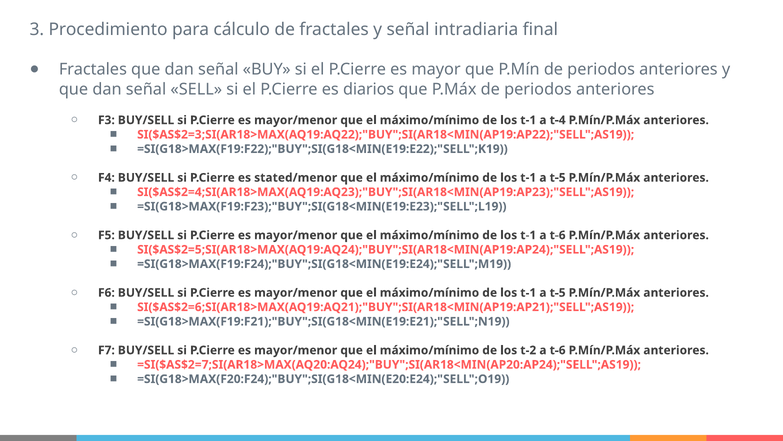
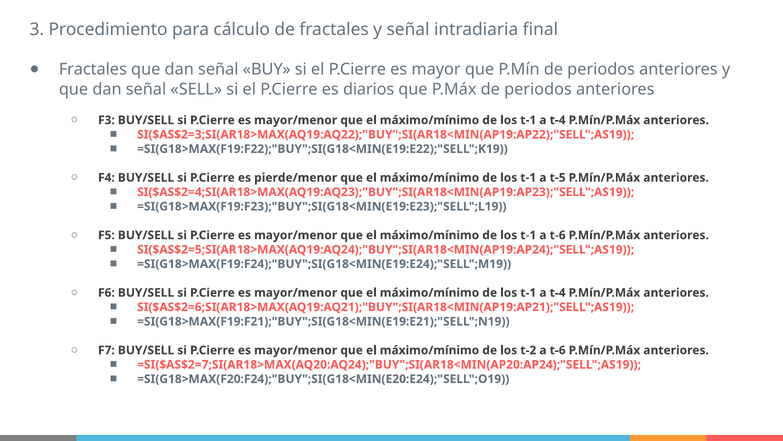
stated/menor: stated/menor -> pierde/menor
t-5 at (558, 292): t-5 -> t-4
